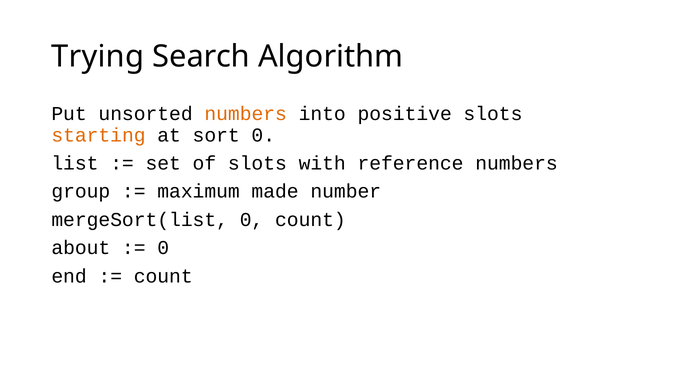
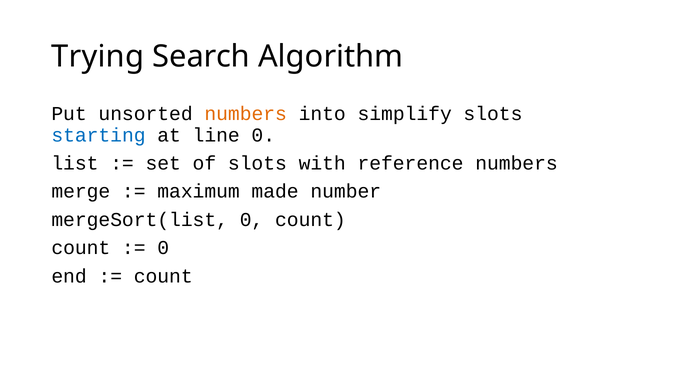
positive: positive -> simplify
starting colour: orange -> blue
sort: sort -> line
group: group -> merge
about at (81, 248): about -> count
